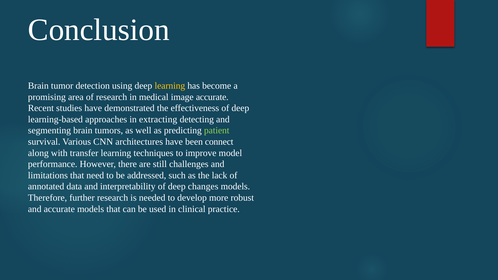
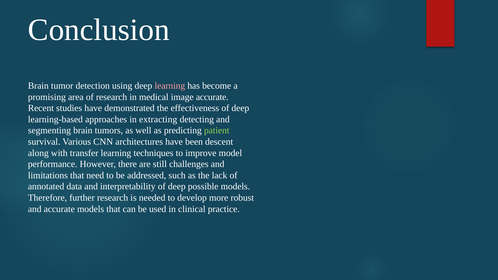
learning at (170, 86) colour: yellow -> pink
connect: connect -> descent
changes: changes -> possible
